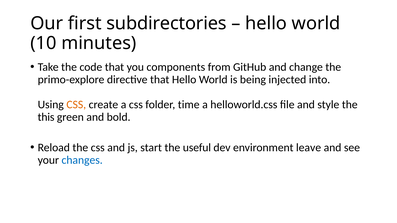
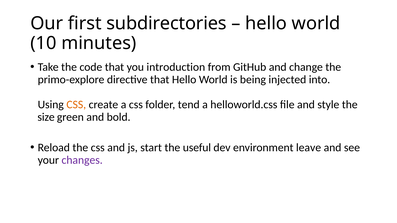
components: components -> introduction
time: time -> tend
this: this -> size
changes colour: blue -> purple
